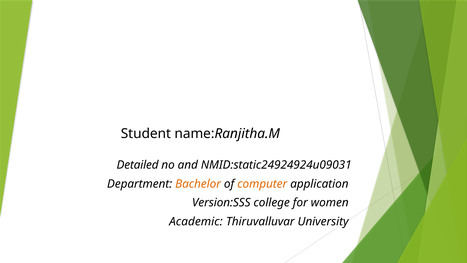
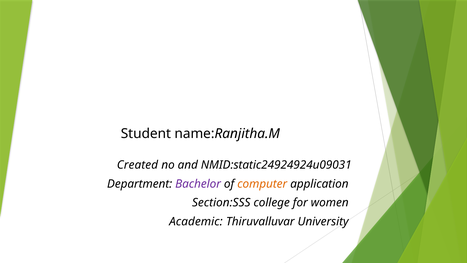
Detailed: Detailed -> Created
Bachelor colour: orange -> purple
Version:SSS: Version:SSS -> Section:SSS
